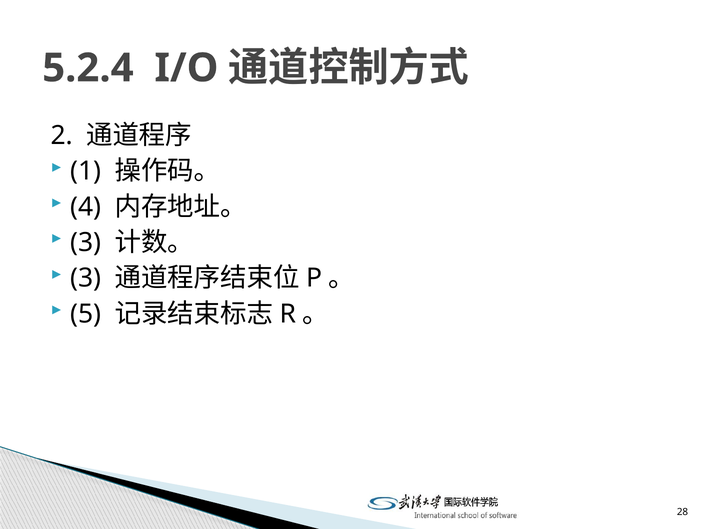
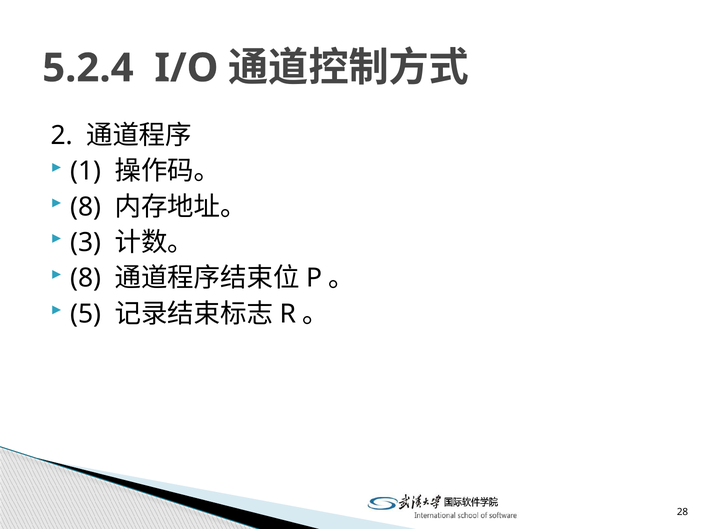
4 at (86, 207): 4 -> 8
3 at (86, 278): 3 -> 8
